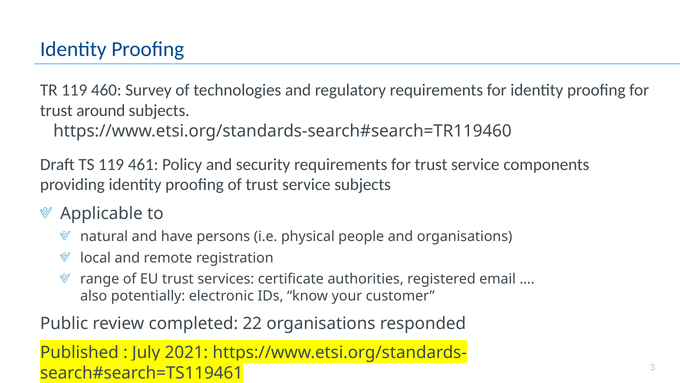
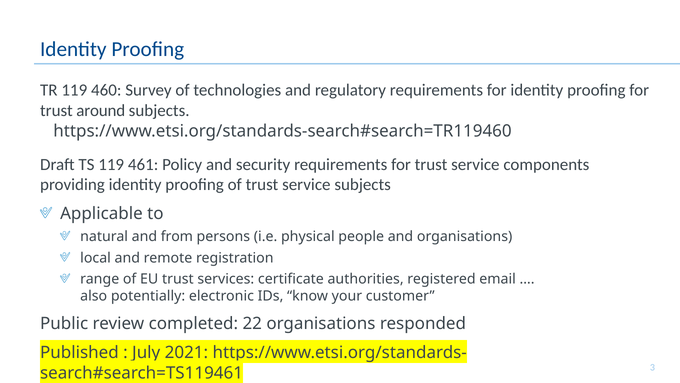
have: have -> from
